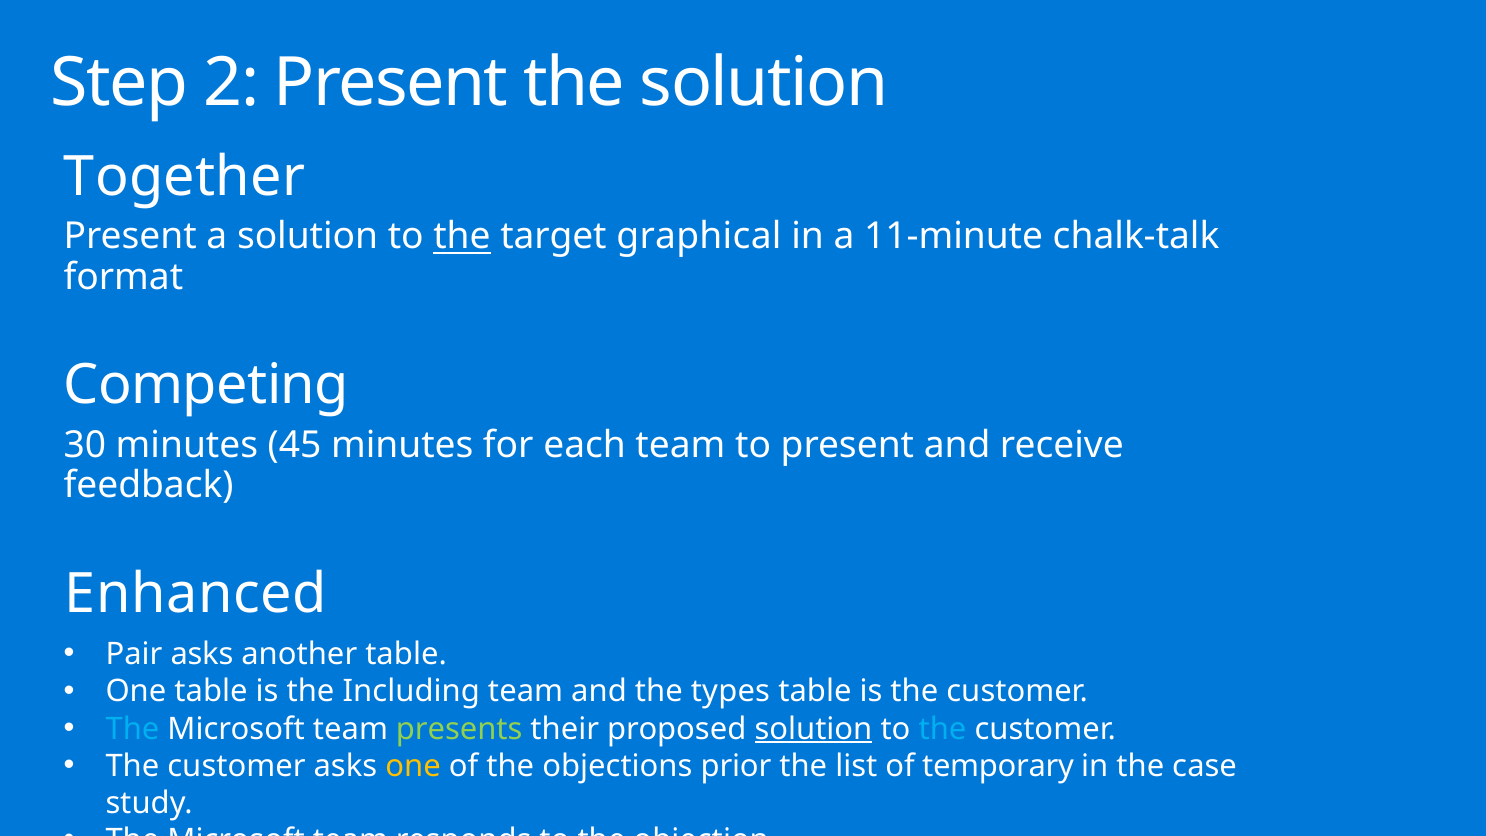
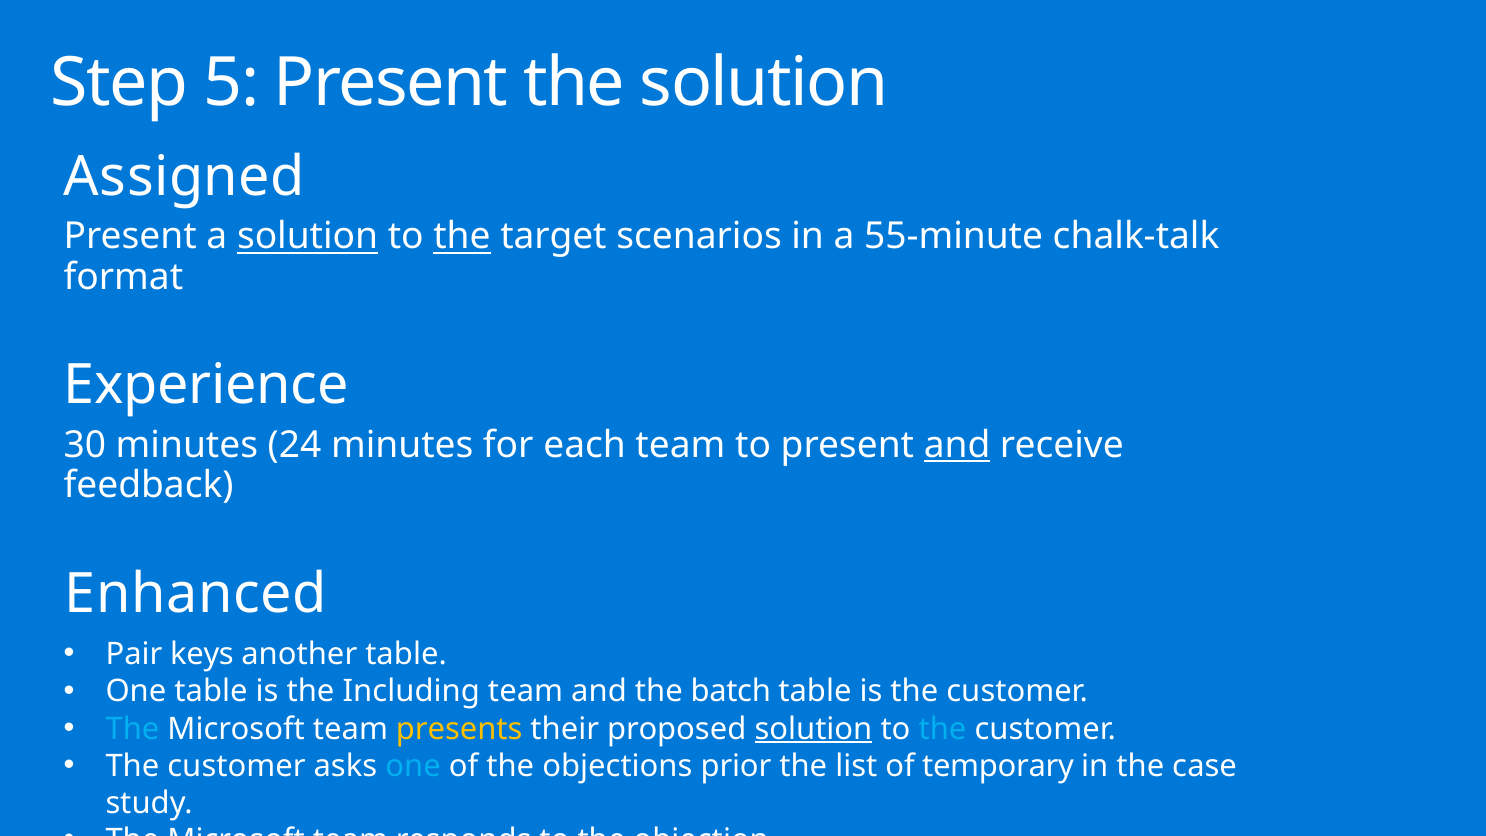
2: 2 -> 5
Together: Together -> Assigned
solution at (308, 237) underline: none -> present
graphical: graphical -> scenarios
11-minute: 11-minute -> 55-minute
Competing: Competing -> Experience
45: 45 -> 24
and at (957, 445) underline: none -> present
Pair asks: asks -> keys
types: types -> batch
presents colour: light green -> yellow
one at (413, 766) colour: yellow -> light blue
